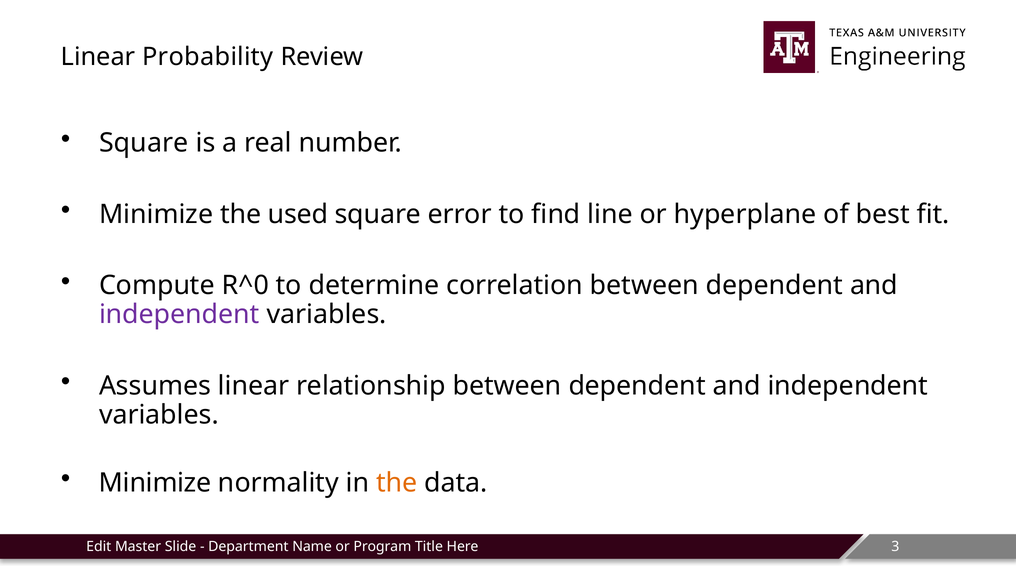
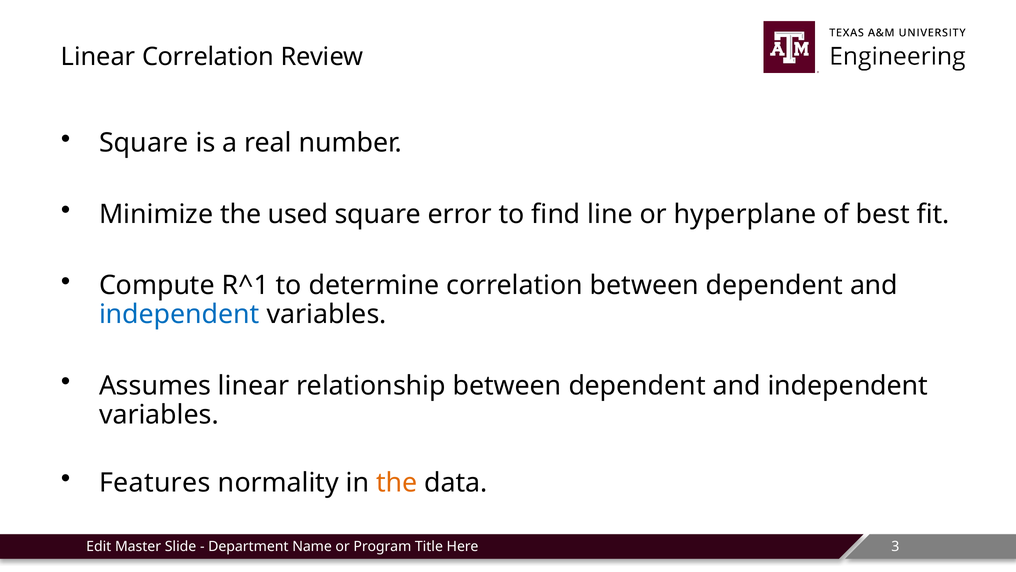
Linear Probability: Probability -> Correlation
R^0: R^0 -> R^1
independent at (179, 314) colour: purple -> blue
Minimize at (155, 483): Minimize -> Features
